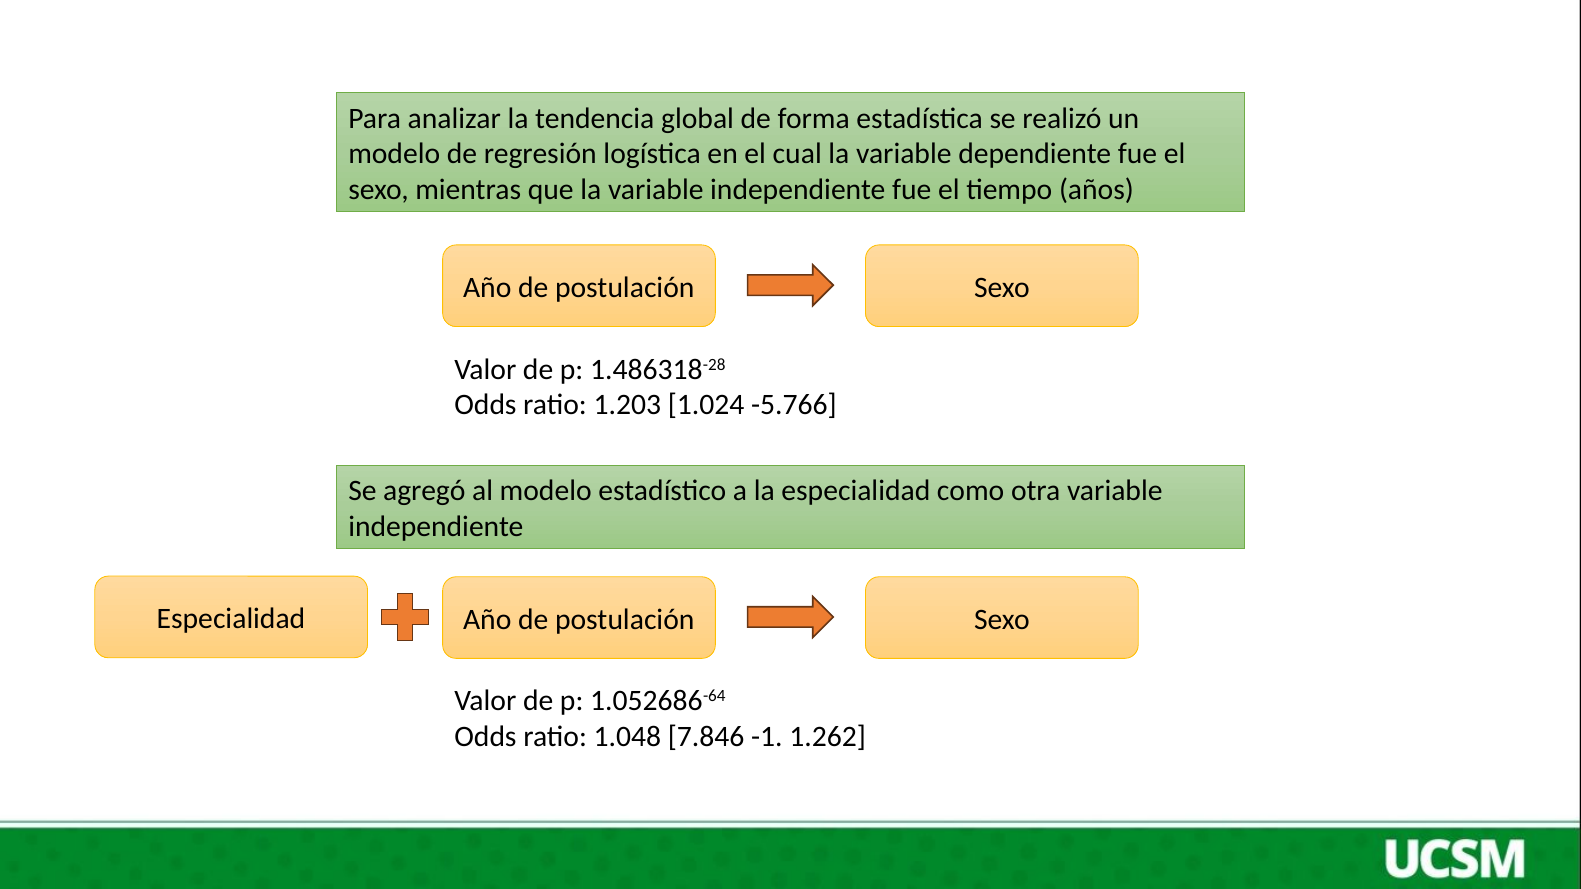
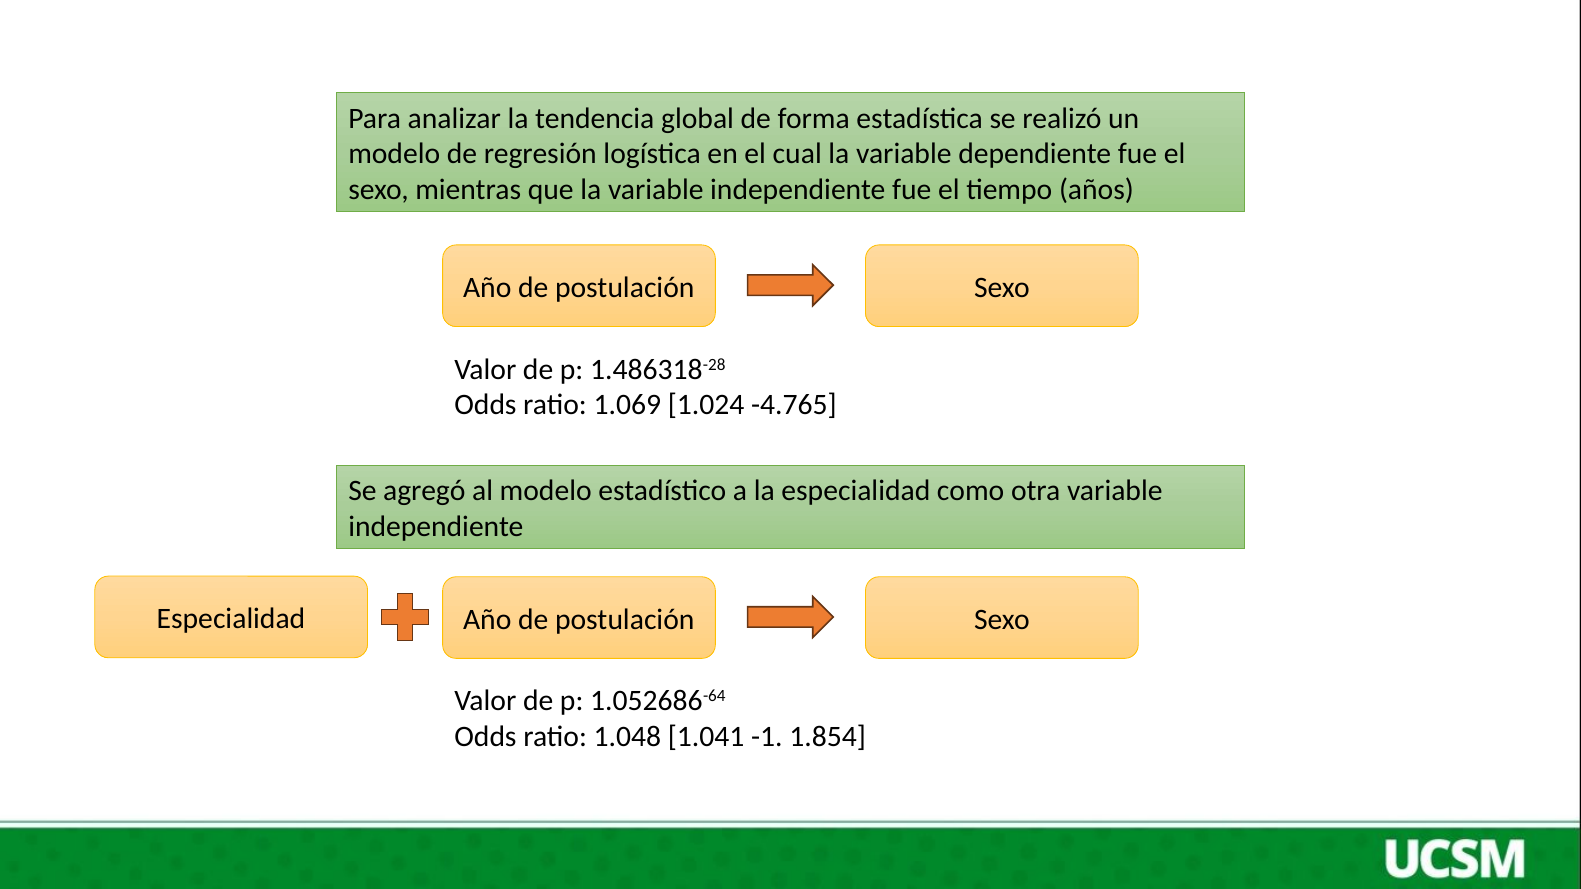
1.203: 1.203 -> 1.069
-5.766: -5.766 -> -4.765
7.846: 7.846 -> 1.041
1.262: 1.262 -> 1.854
